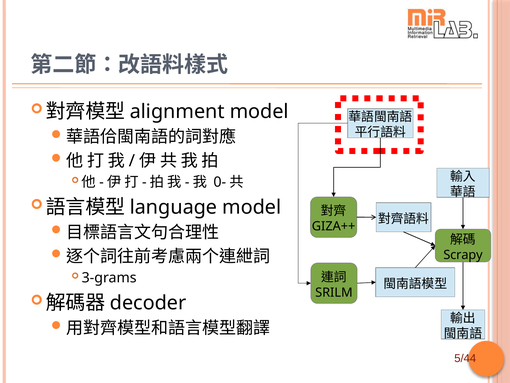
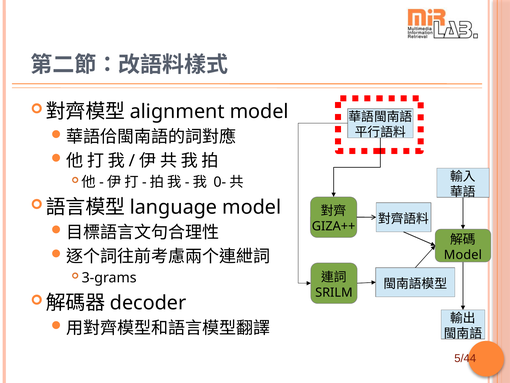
Scrapy at (463, 254): Scrapy -> Model
